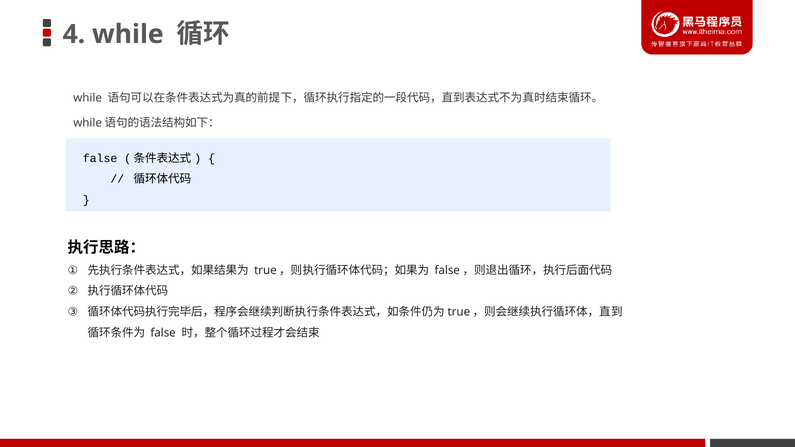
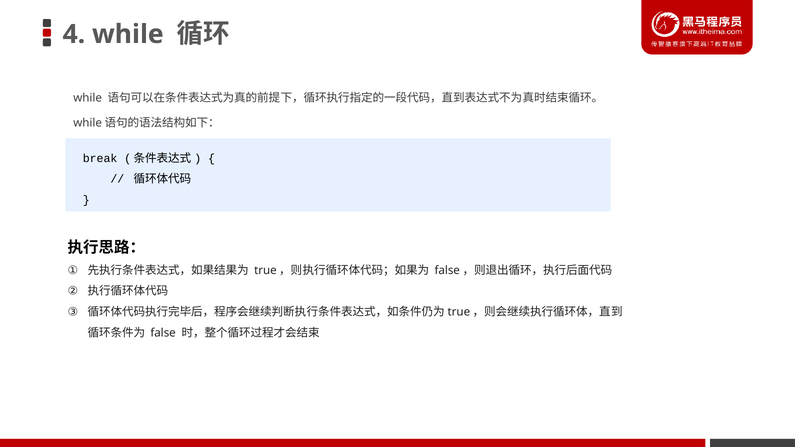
false at (100, 158): false -> break
